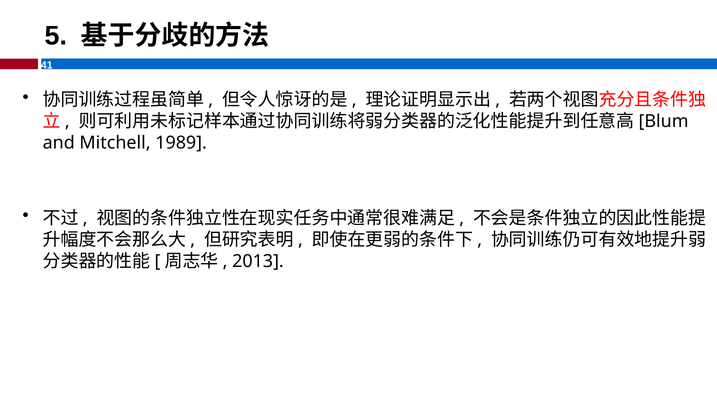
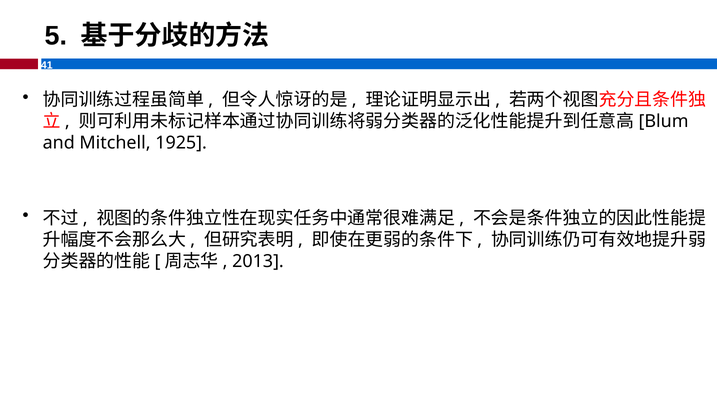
1989: 1989 -> 1925
